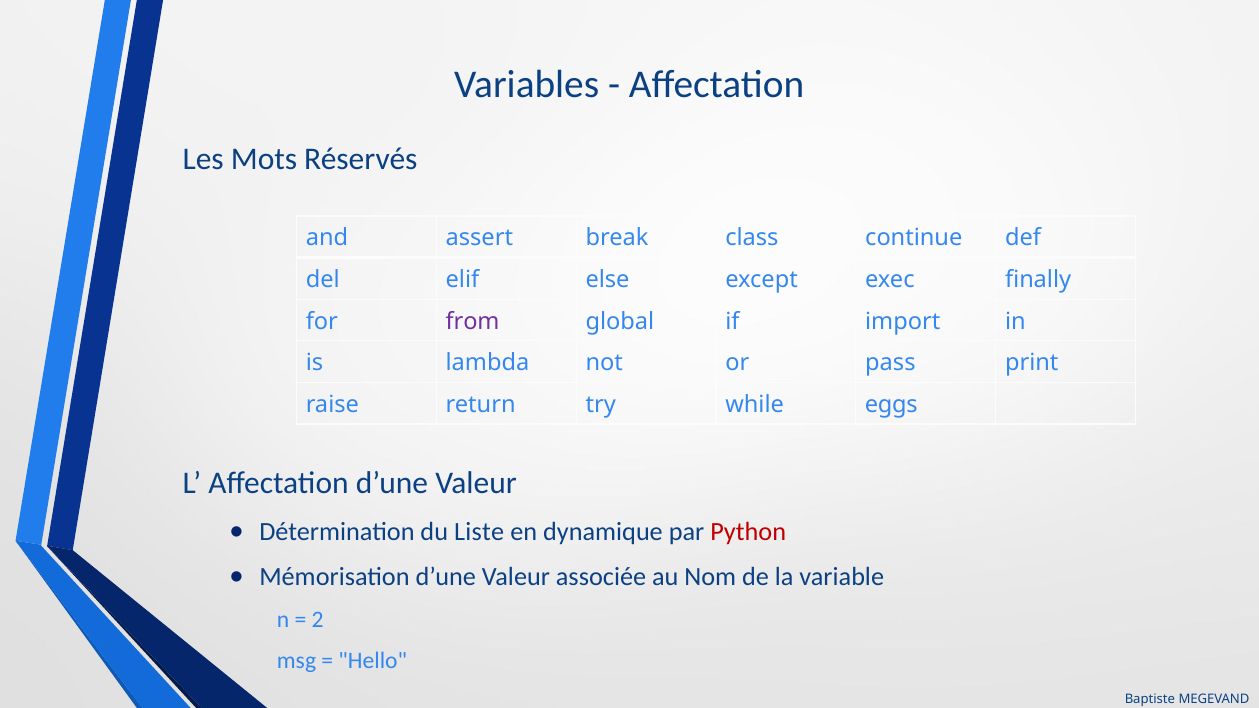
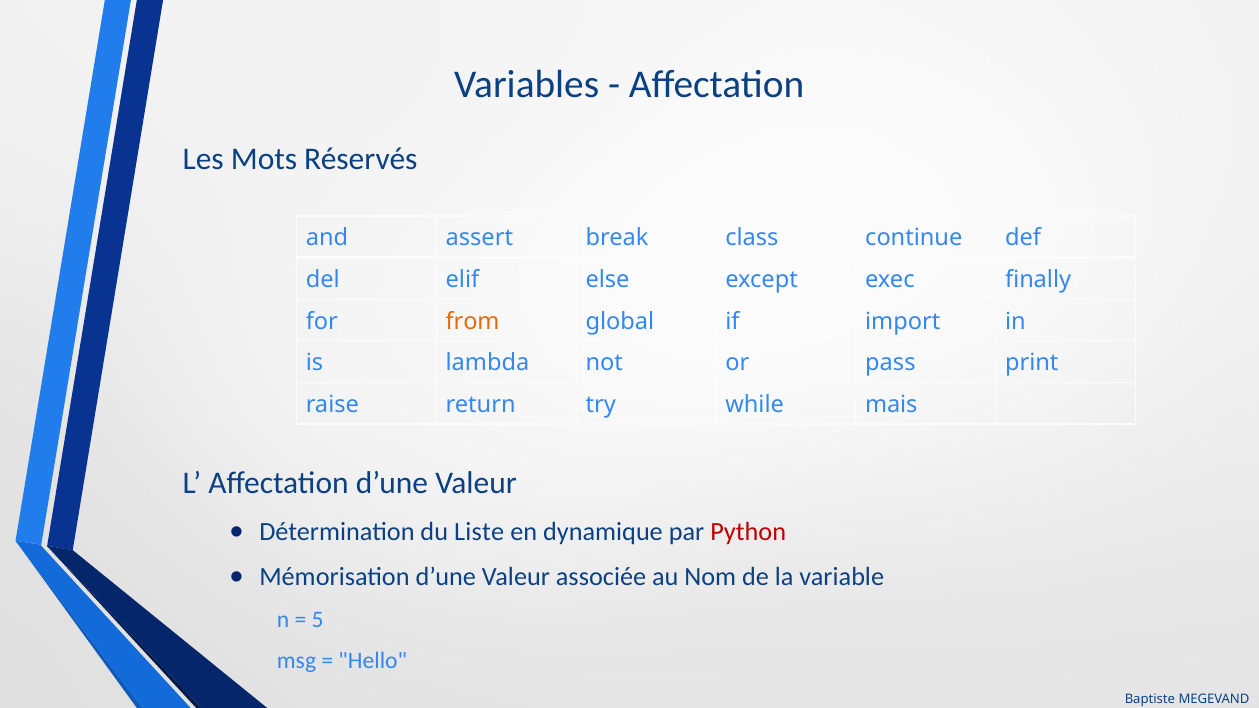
from colour: purple -> orange
eggs: eggs -> mais
2: 2 -> 5
